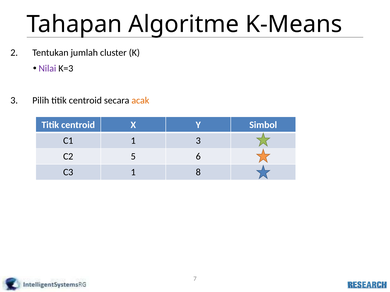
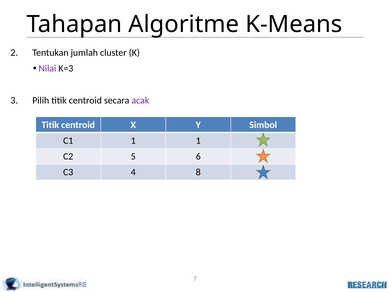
acak colour: orange -> purple
1 3: 3 -> 1
C3 1: 1 -> 4
